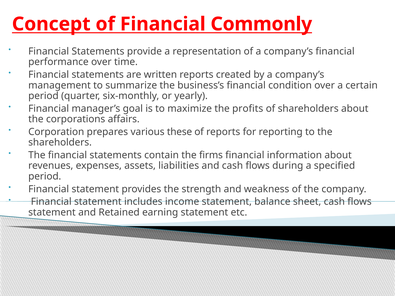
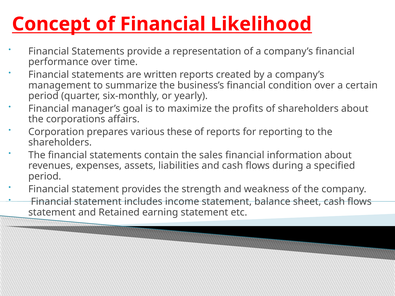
Commonly: Commonly -> Likelihood
firms: firms -> sales
